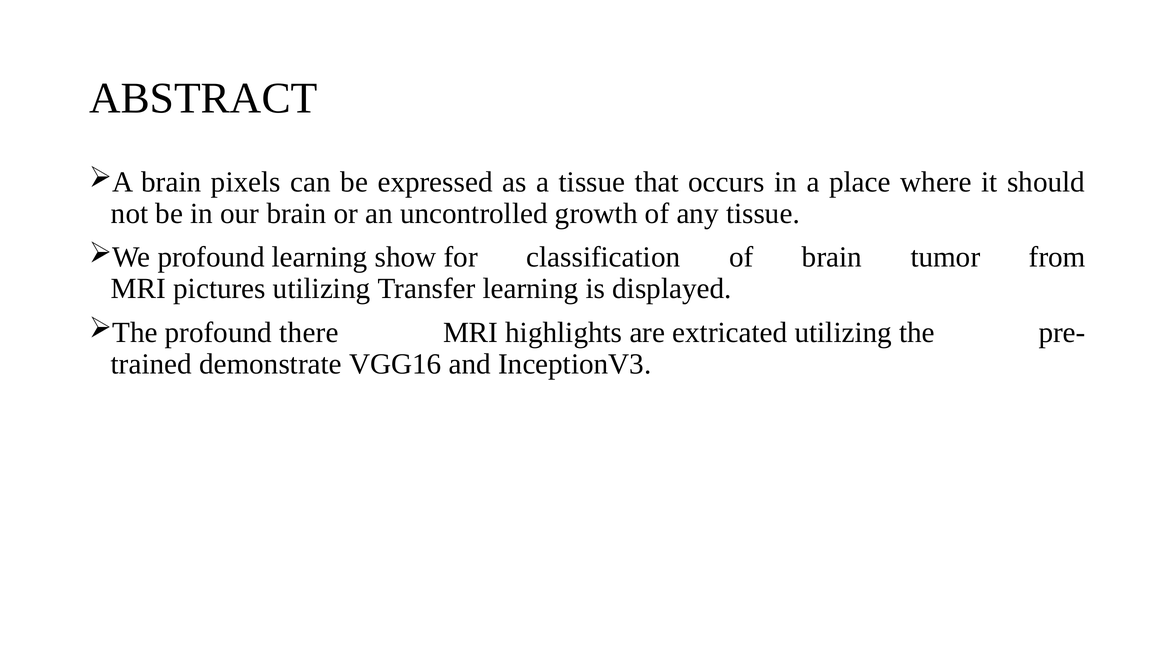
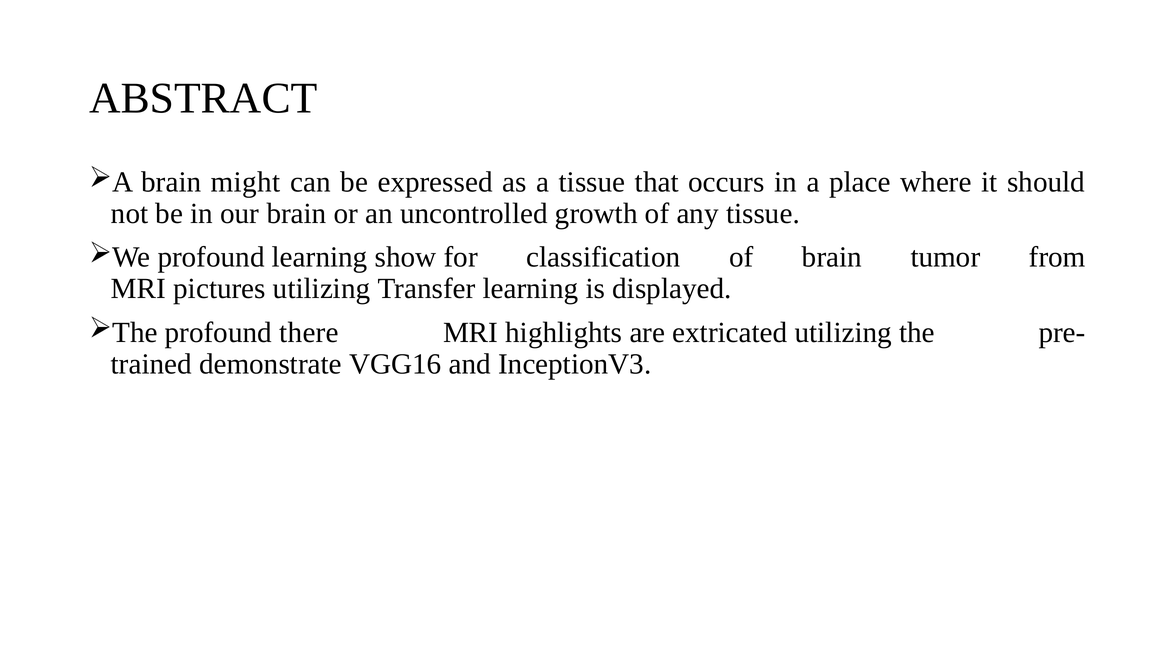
pixels: pixels -> might
